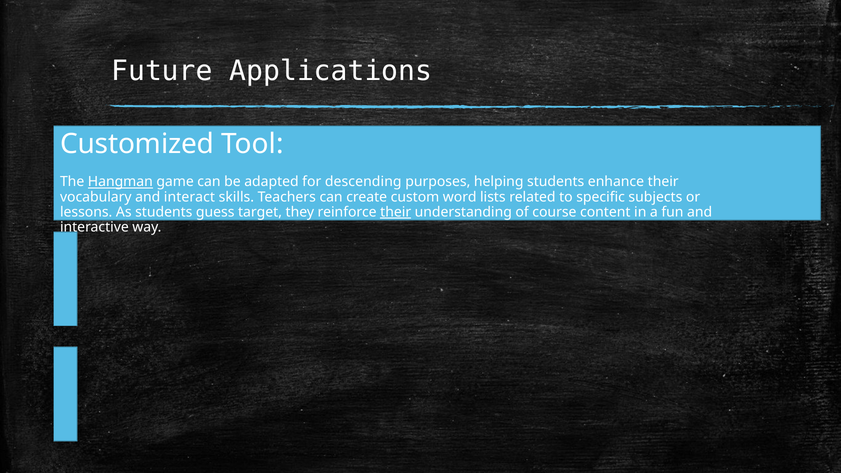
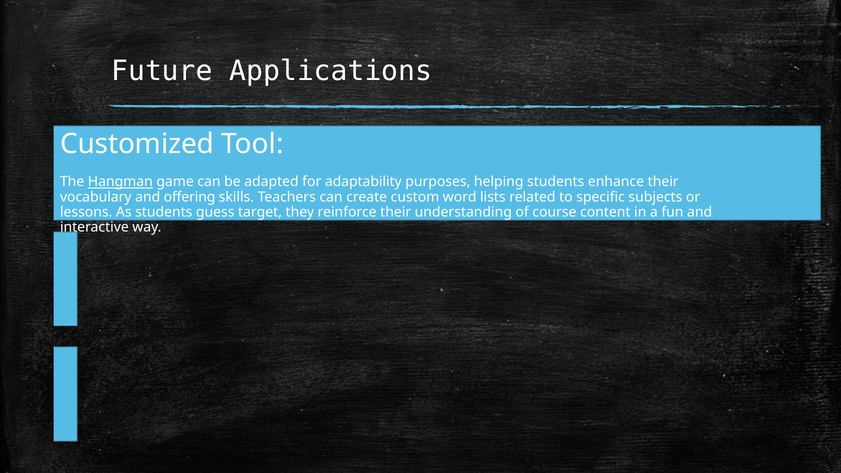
descending: descending -> adaptability
interact: interact -> offering
their at (396, 212) underline: present -> none
